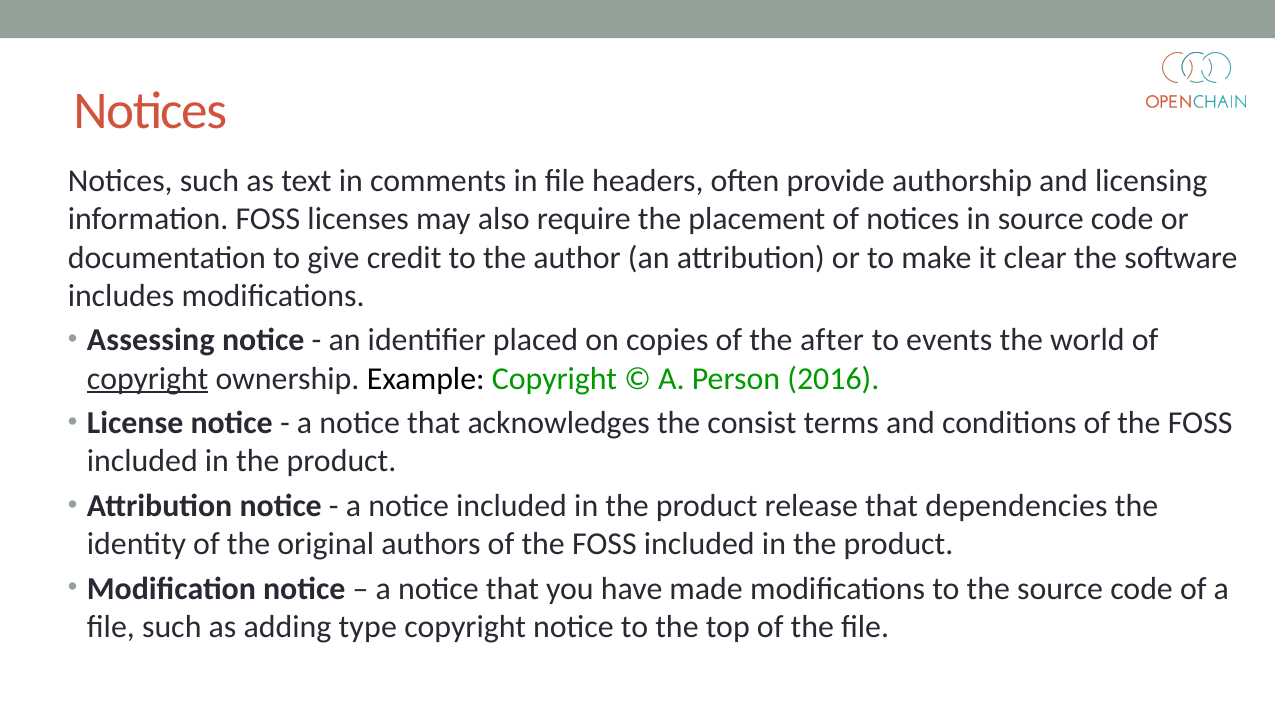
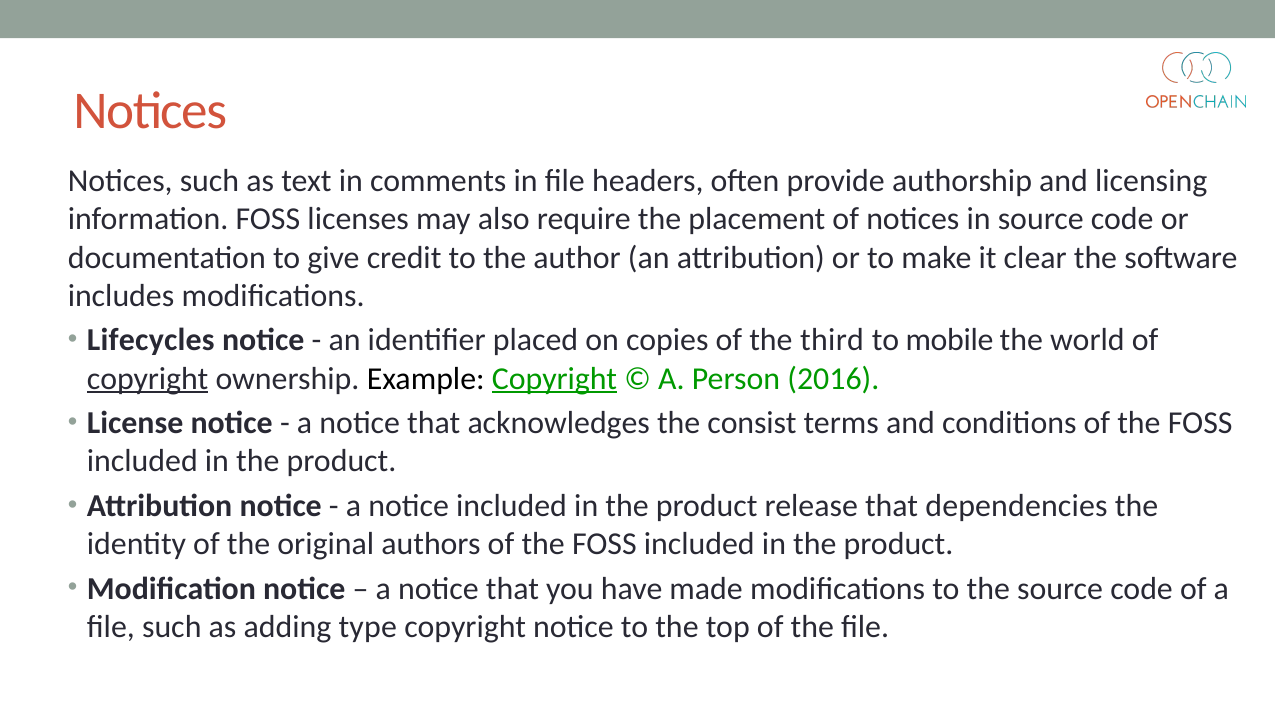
Assessing: Assessing -> Lifecycles
after: after -> third
events: events -> mobile
Copyright at (555, 379) underline: none -> present
